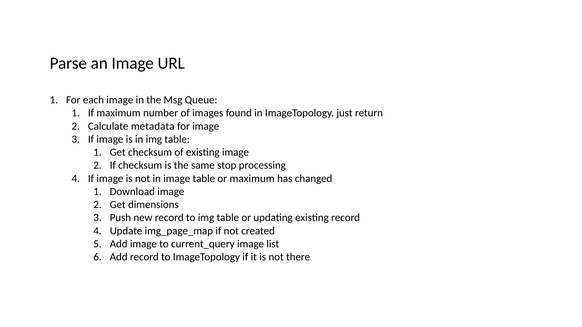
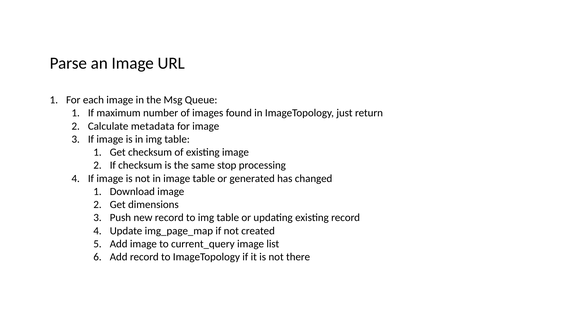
or maximum: maximum -> generated
